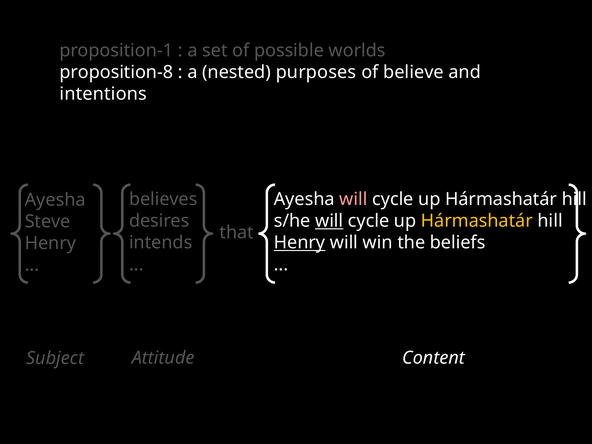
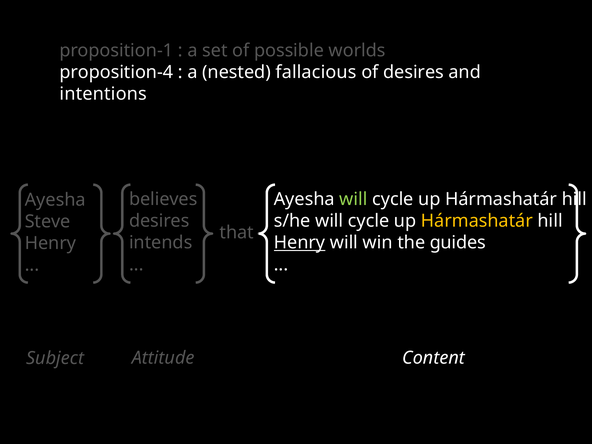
proposition-8: proposition-8 -> proposition-4
purposes: purposes -> fallacious
of believe: believe -> desires
will at (353, 199) colour: pink -> light green
will at (329, 221) underline: present -> none
beliefs: beliefs -> guides
